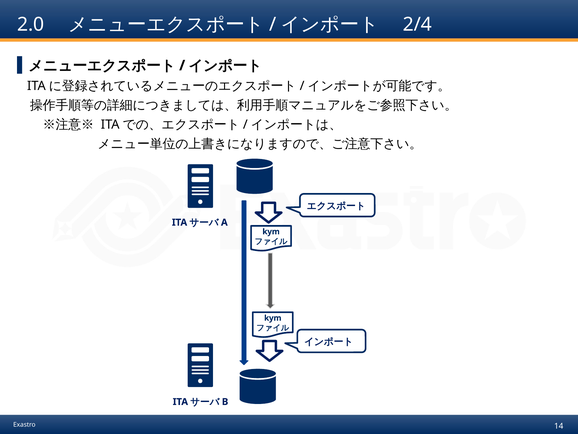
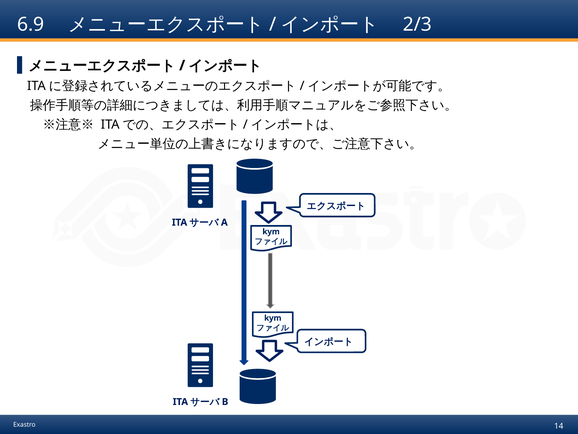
2.0: 2.0 -> 6.9
2/4: 2/4 -> 2/3
